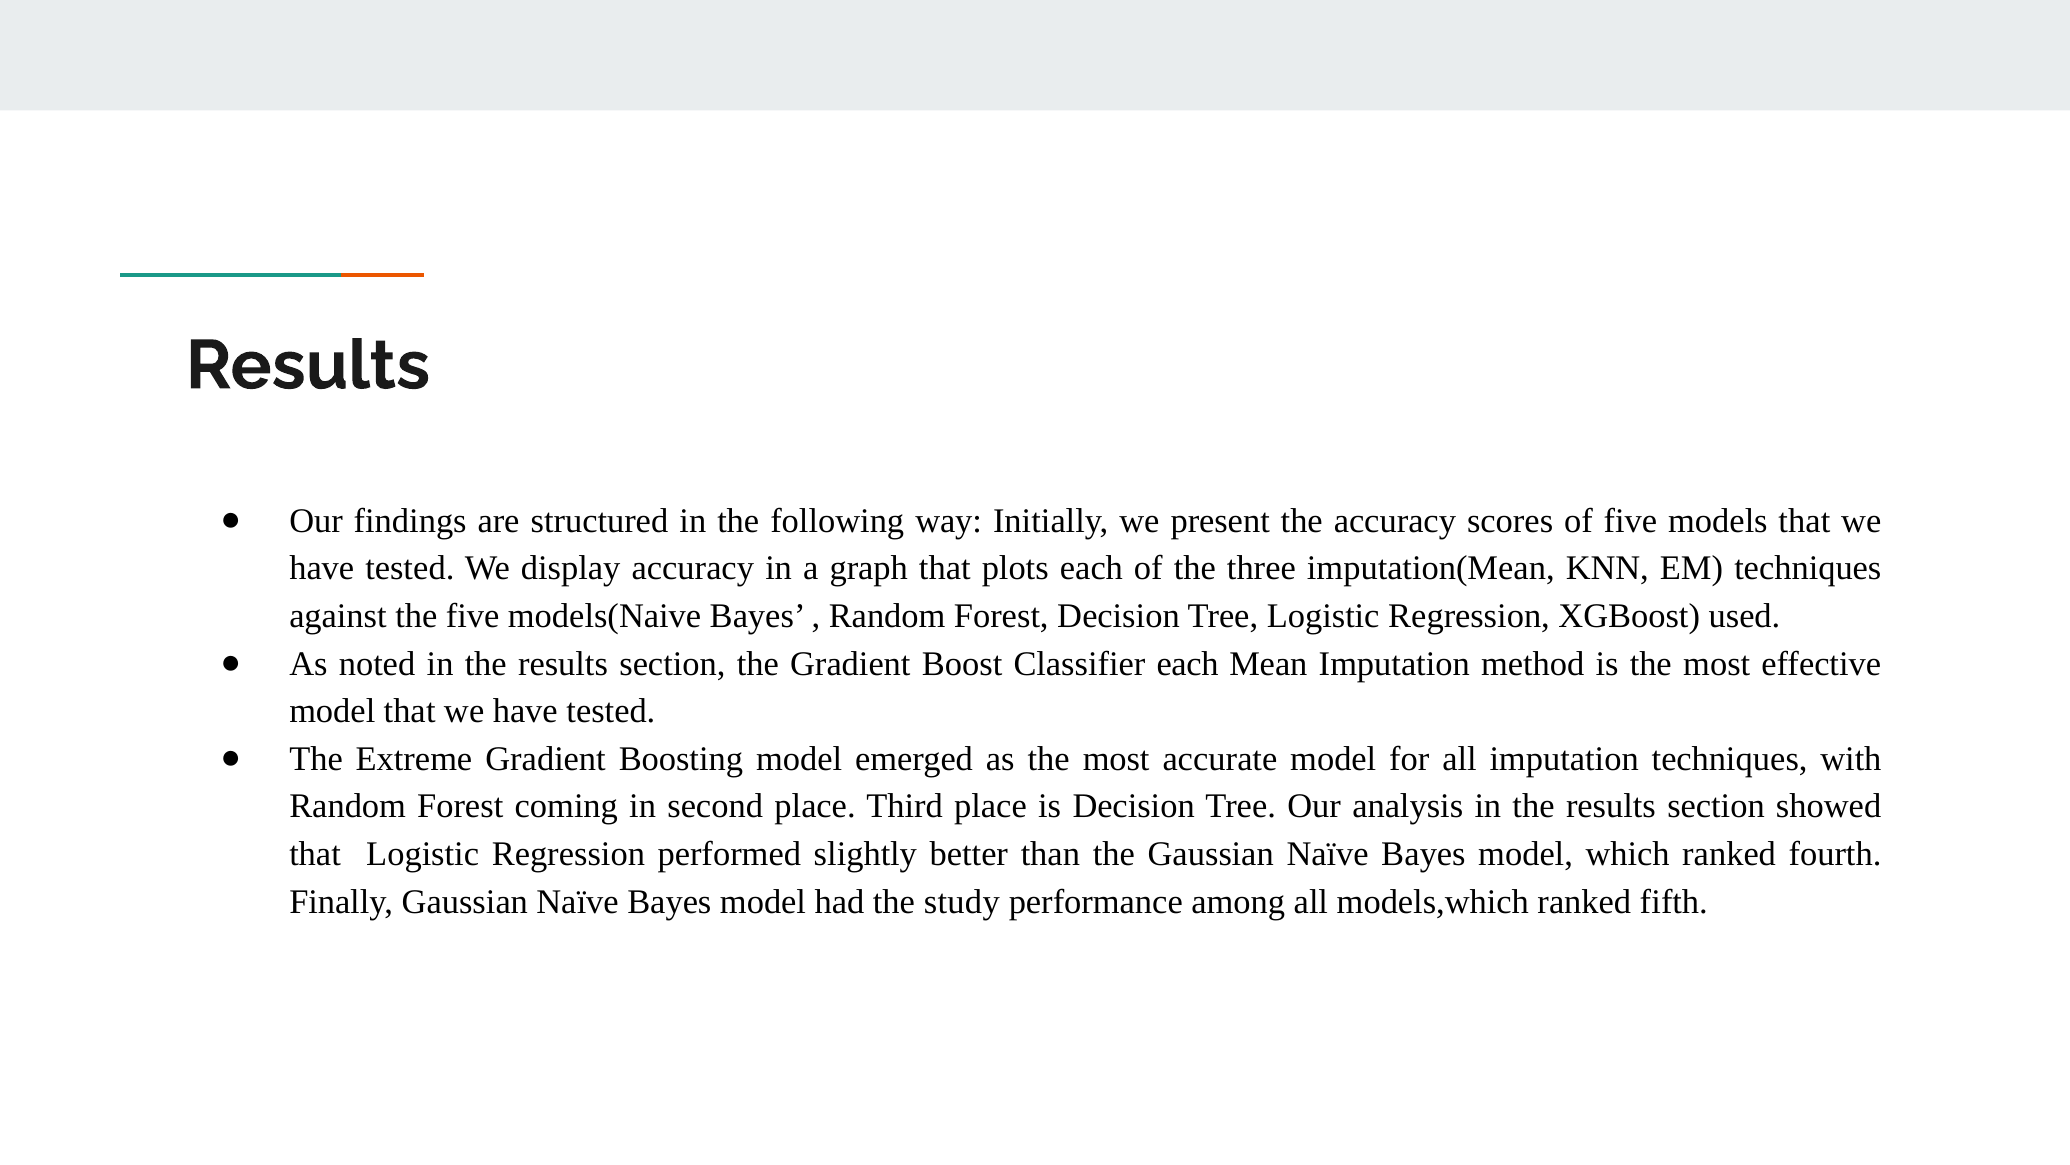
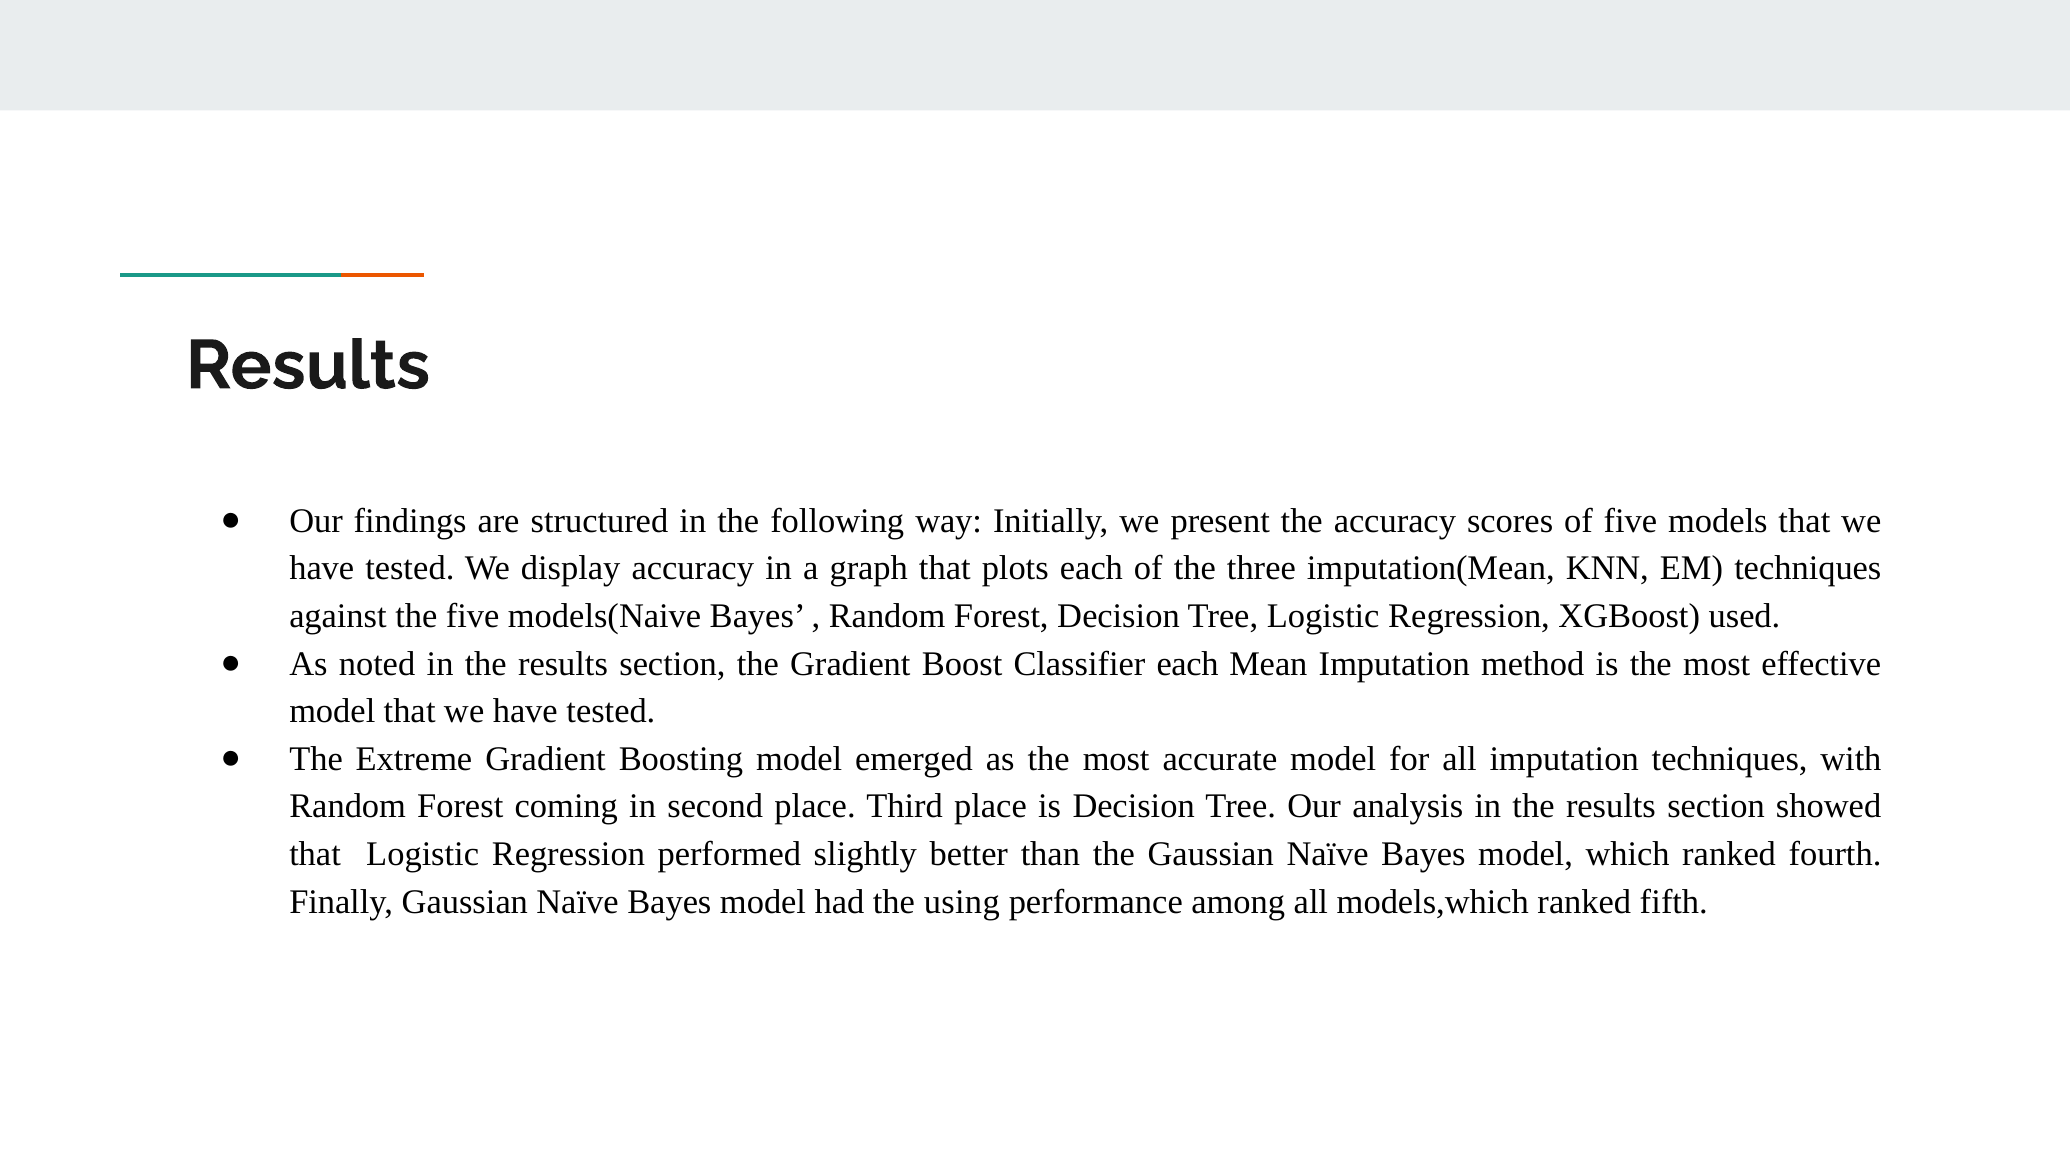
study: study -> using
